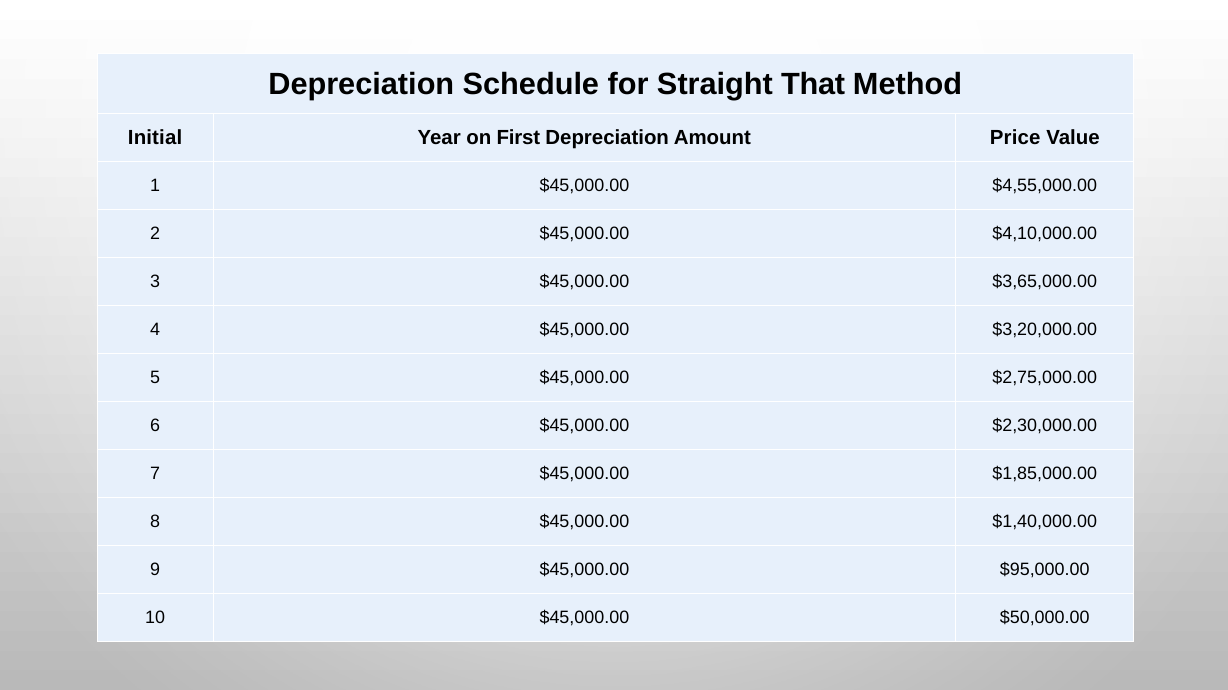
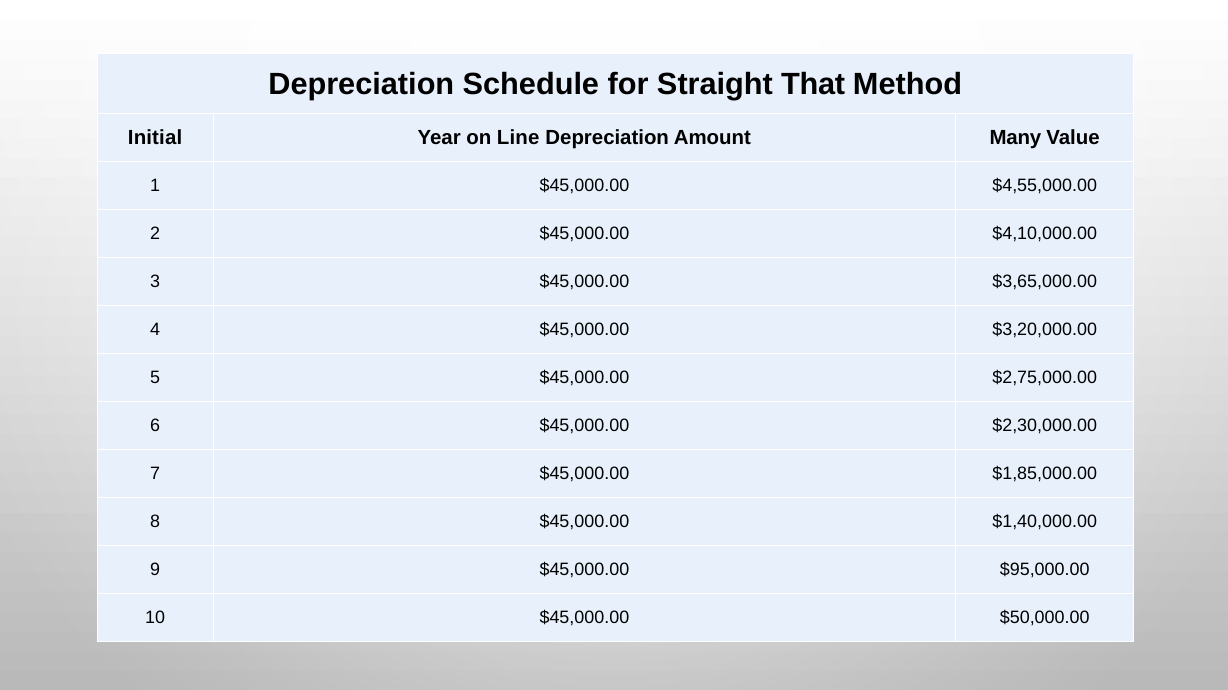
First: First -> Line
Price: Price -> Many
